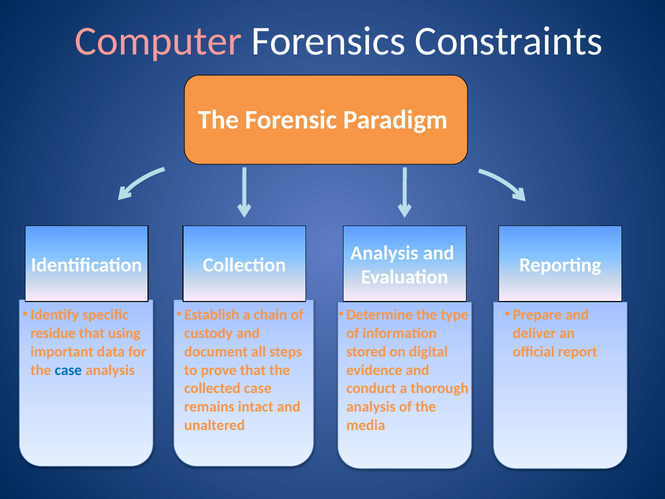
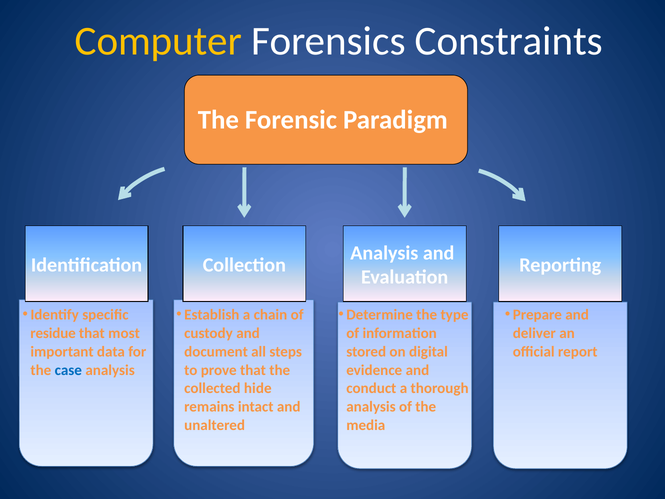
Computer colour: pink -> yellow
using: using -> most
collected case: case -> hide
